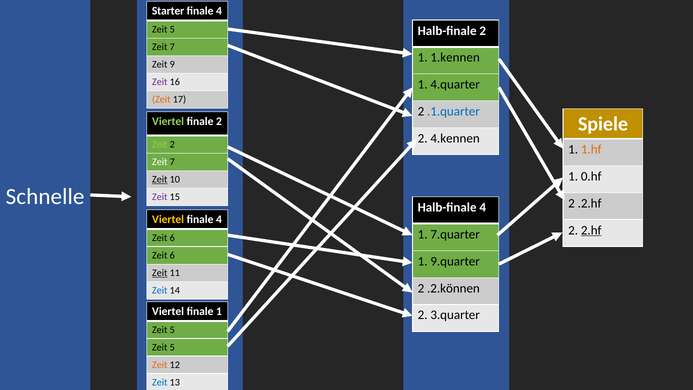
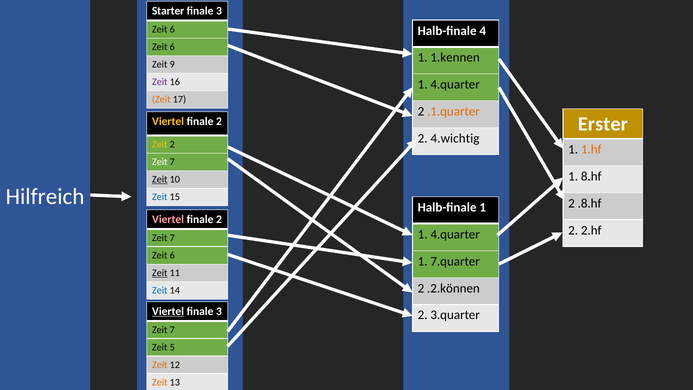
4 at (219, 11): 4 -> 3
5 at (172, 29): 5 -> 6
Halb-finale 2: 2 -> 4
7 at (172, 47): 7 -> 6
.1.quarter colour: blue -> orange
Spiele: Spiele -> Erster
Viertel at (168, 121) colour: light green -> yellow
4.kennen: 4.kennen -> 4.wichtig
Zeit at (160, 144) colour: light green -> yellow
0.hf: 0.hf -> 8.hf
Schnelle: Schnelle -> Hilfreich
Zeit at (160, 197) colour: purple -> blue
.2.hf: .2.hf -> .8.hf
Halb-finale 4: 4 -> 1
Viertel at (168, 219) colour: yellow -> pink
4 at (219, 219): 4 -> 2
2.hf underline: present -> none
7.quarter at (455, 234): 7.quarter -> 4.quarter
6 at (172, 238): 6 -> 7
9.quarter: 9.quarter -> 7.quarter
Viertel at (168, 311) underline: none -> present
1 at (219, 311): 1 -> 3
5 at (172, 330): 5 -> 7
Zeit at (160, 382) colour: blue -> orange
